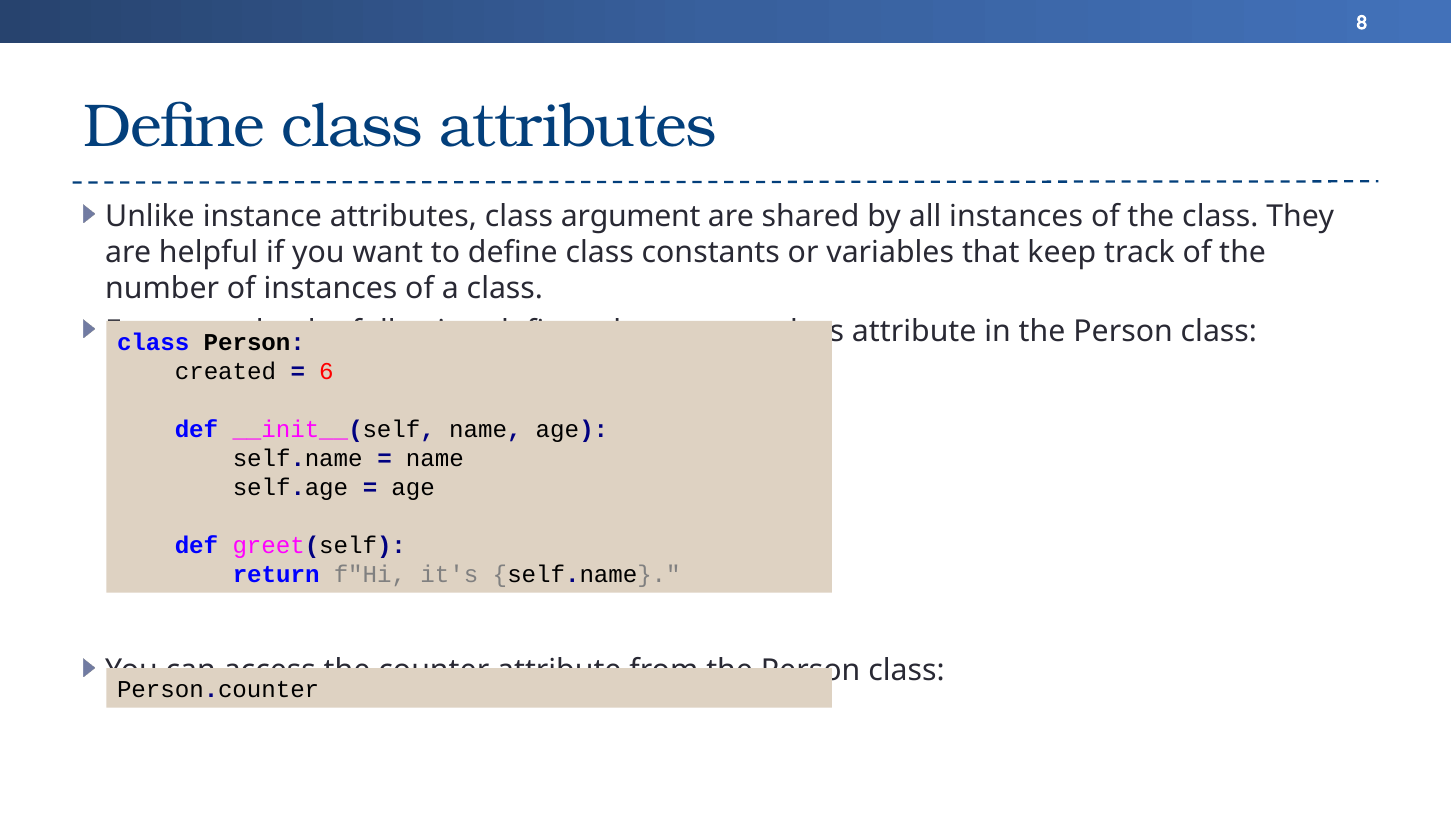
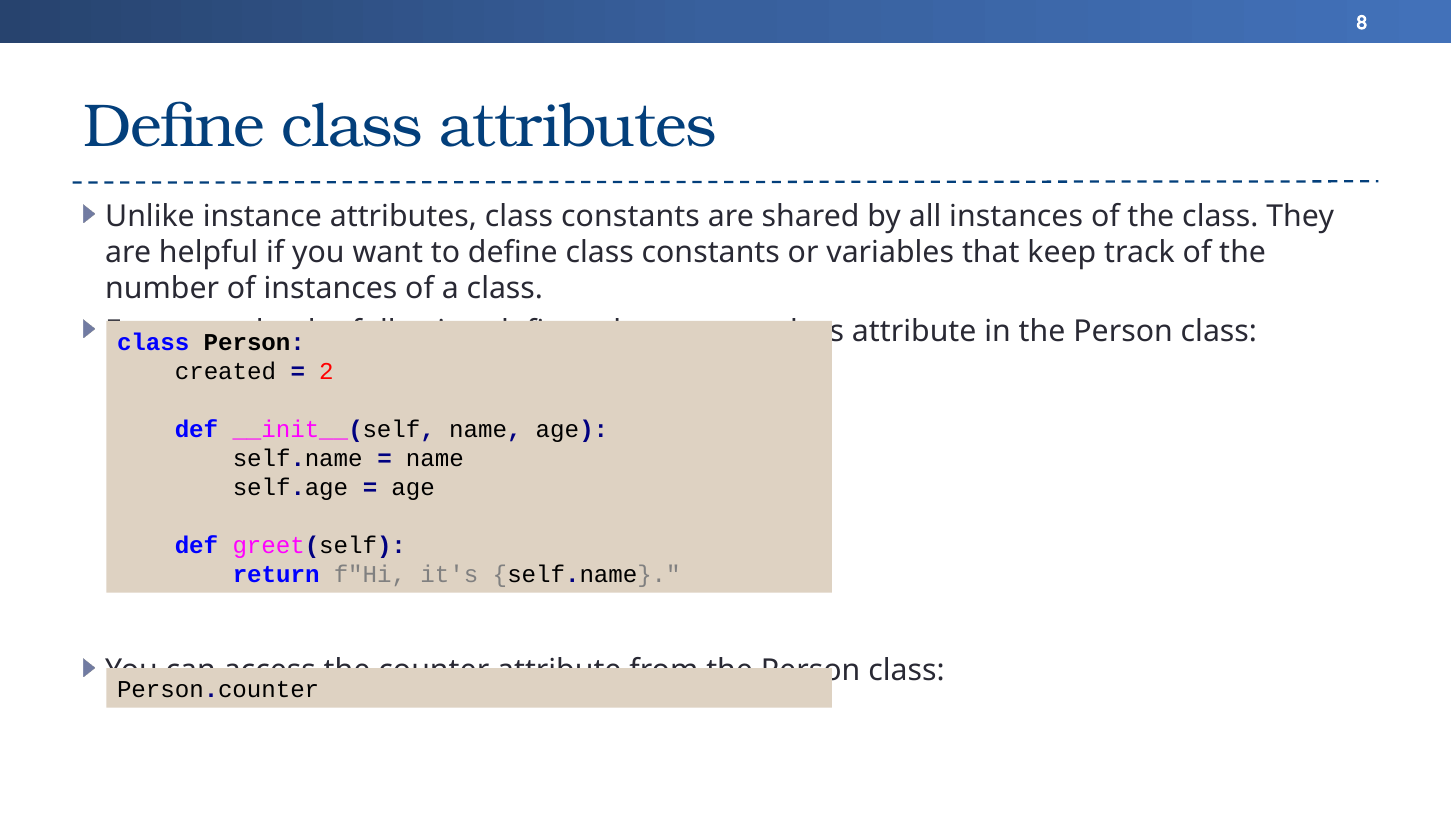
attributes class argument: argument -> constants
6: 6 -> 2
